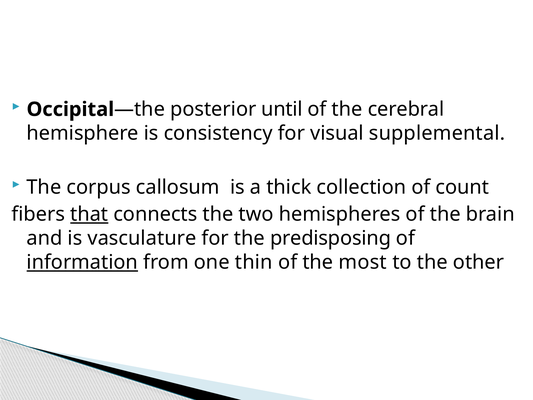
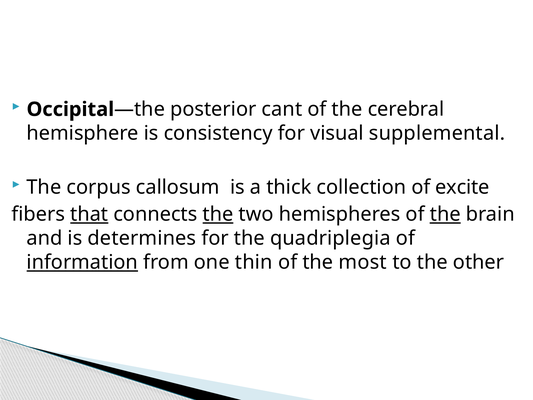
until: until -> cant
count: count -> excite
the at (218, 214) underline: none -> present
the at (445, 214) underline: none -> present
vasculature: vasculature -> determines
predisposing: predisposing -> quadriplegia
